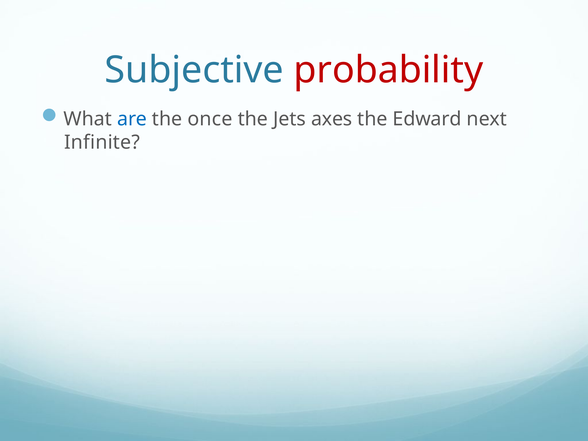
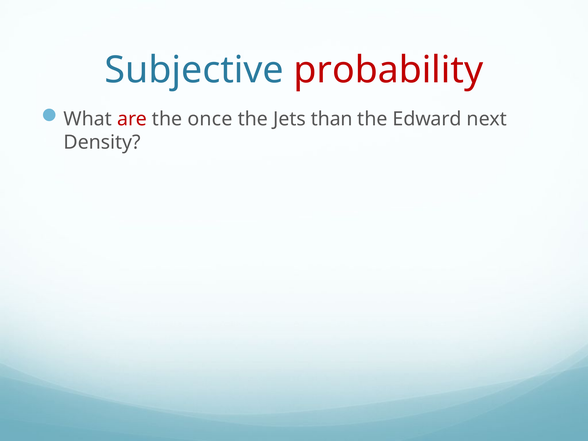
are colour: blue -> red
axes: axes -> than
Infinite: Infinite -> Density
